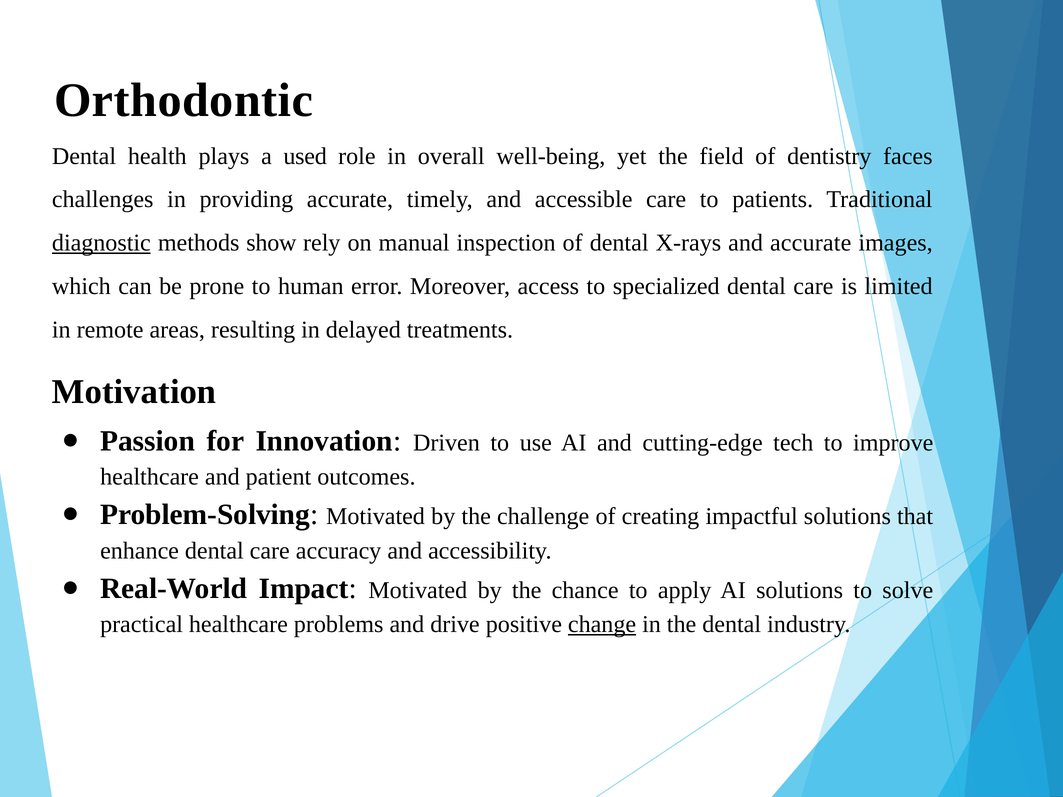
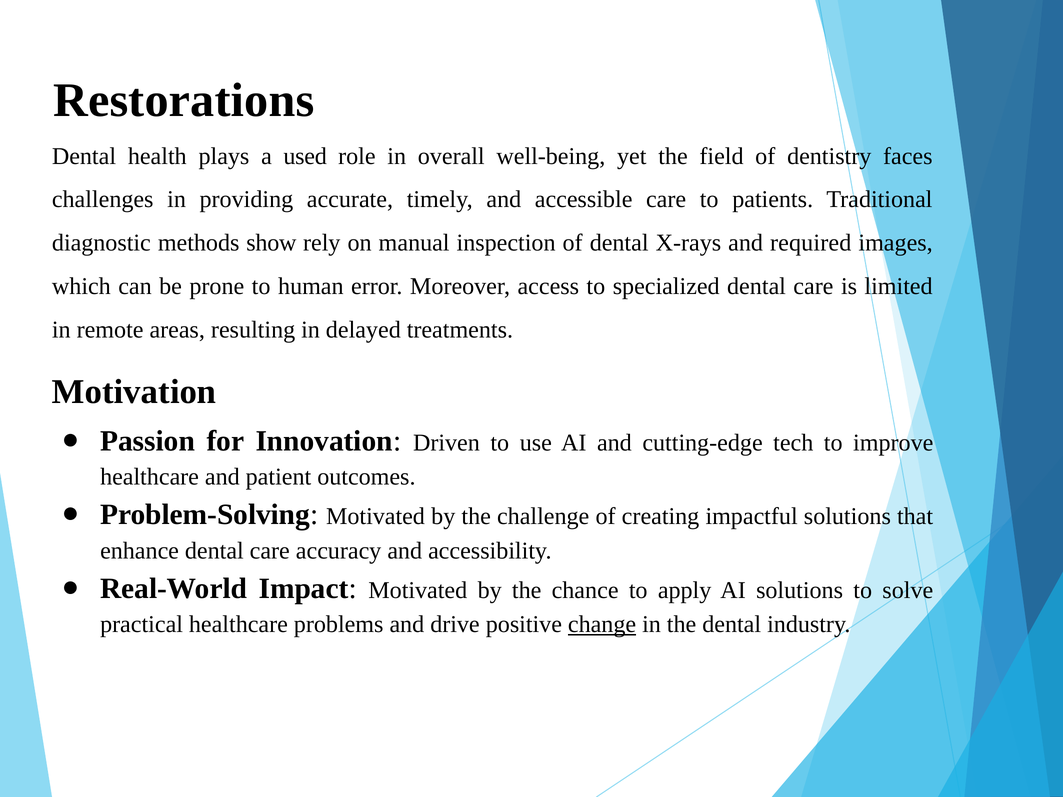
Orthodontic: Orthodontic -> Restorations
diagnostic underline: present -> none
and accurate: accurate -> required
